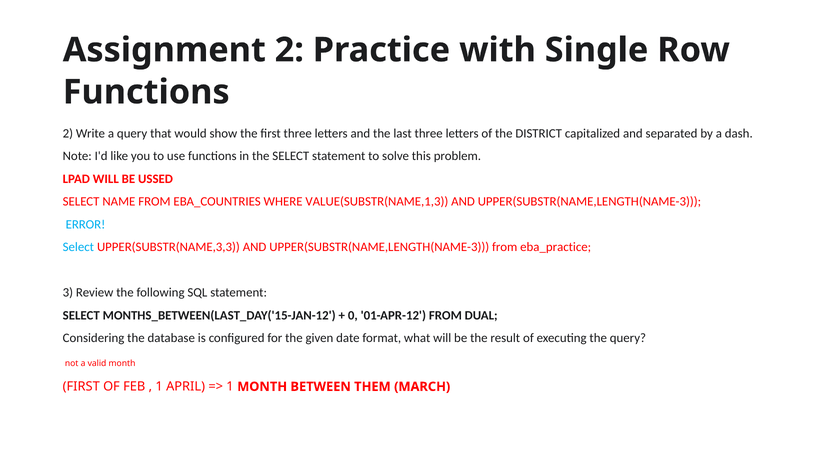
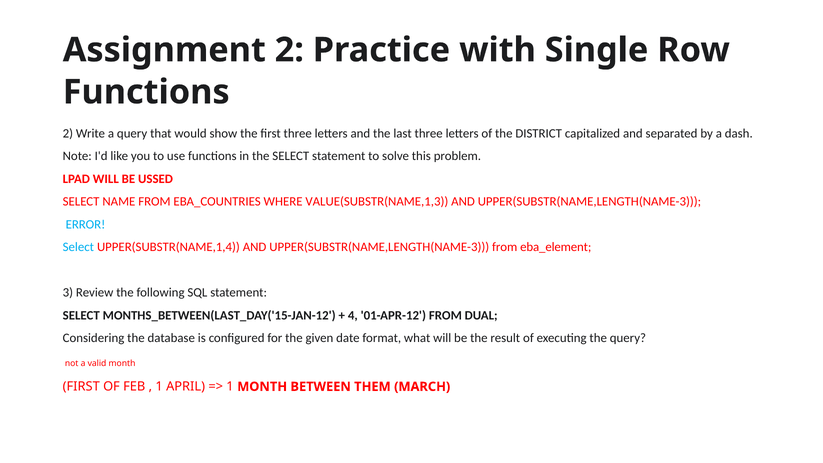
UPPER(SUBSTR(NAME,3,3: UPPER(SUBSTR(NAME,3,3 -> UPPER(SUBSTR(NAME,1,4
eba_practice: eba_practice -> eba_element
0: 0 -> 4
